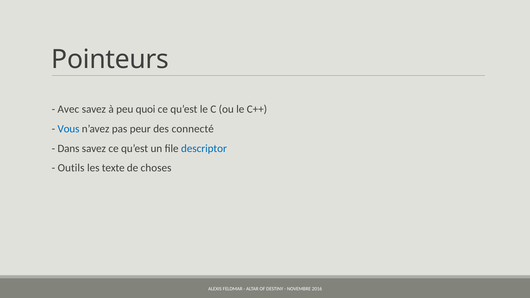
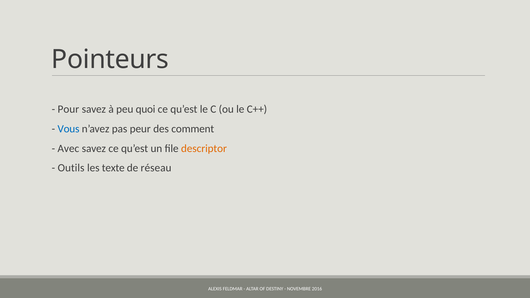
Avec: Avec -> Pour
connecté: connecté -> comment
Dans: Dans -> Avec
descriptor colour: blue -> orange
choses: choses -> réseau
